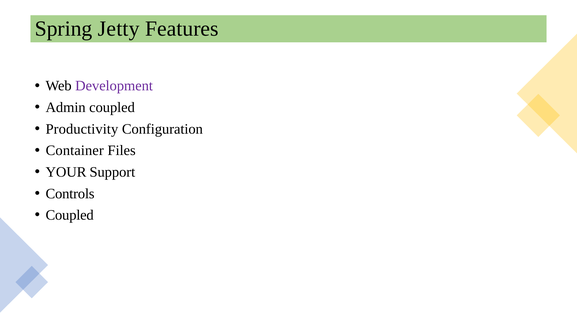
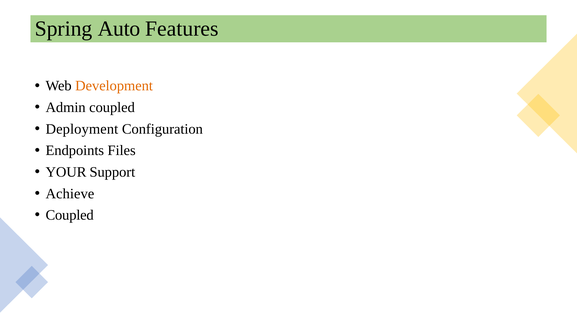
Jetty: Jetty -> Auto
Development colour: purple -> orange
Productivity: Productivity -> Deployment
Container: Container -> Endpoints
Controls: Controls -> Achieve
